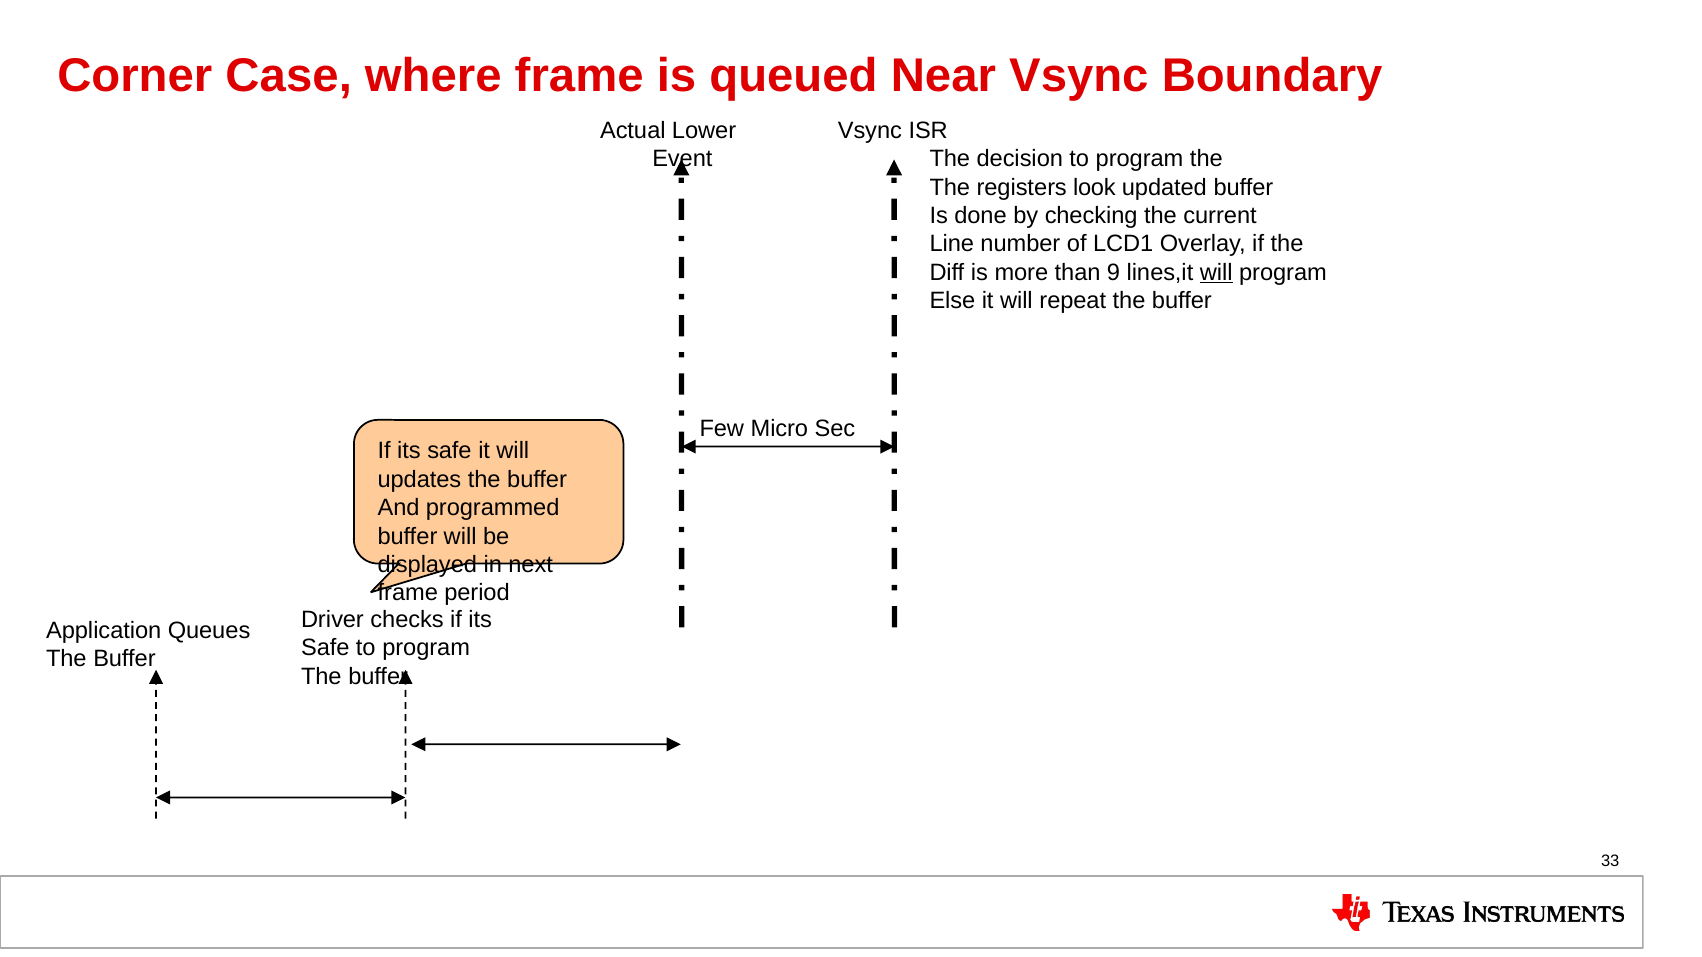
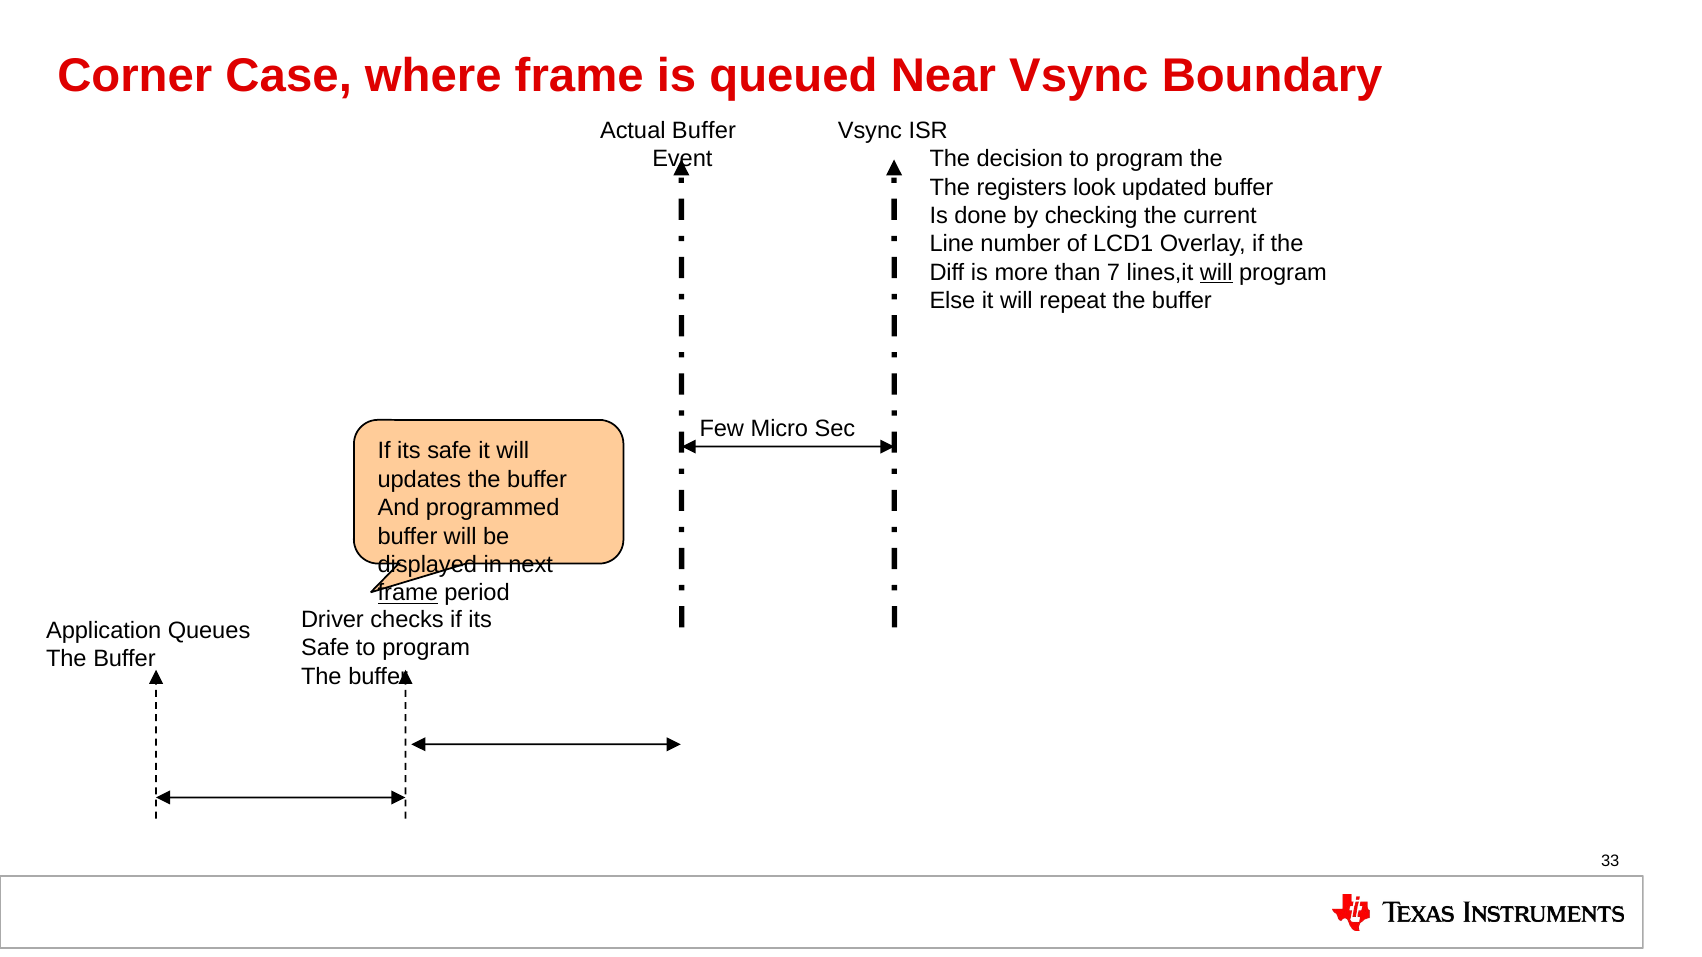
Actual Lower: Lower -> Buffer
9: 9 -> 7
frame at (408, 593) underline: none -> present
